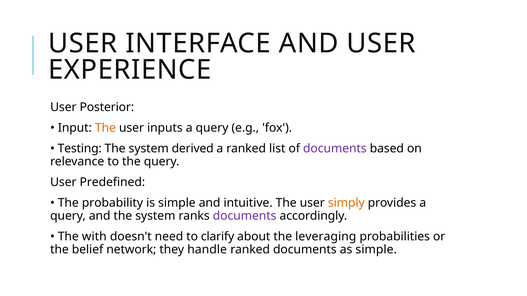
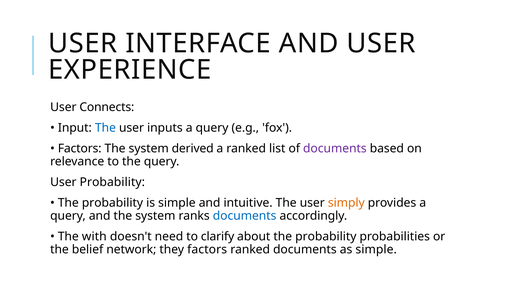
Posterior: Posterior -> Connects
The at (105, 128) colour: orange -> blue
Testing at (80, 149): Testing -> Factors
User Predefined: Predefined -> Probability
documents at (245, 216) colour: purple -> blue
about the leveraging: leveraging -> probability
they handle: handle -> factors
